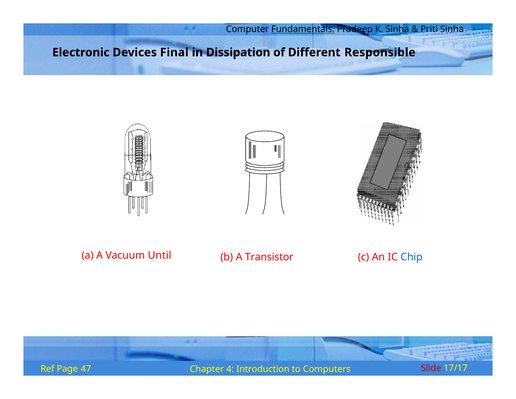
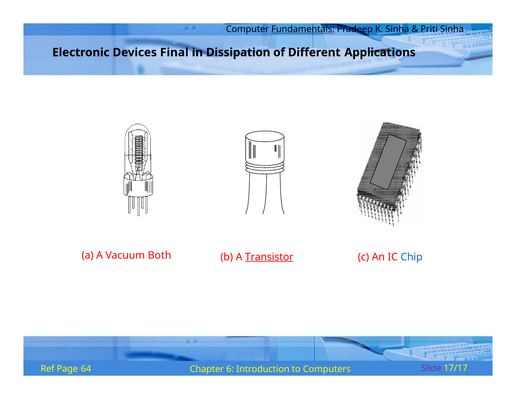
Responsible: Responsible -> Applications
Until: Until -> Both
Transistor underline: none -> present
47: 47 -> 64
4: 4 -> 6
Slide colour: red -> purple
